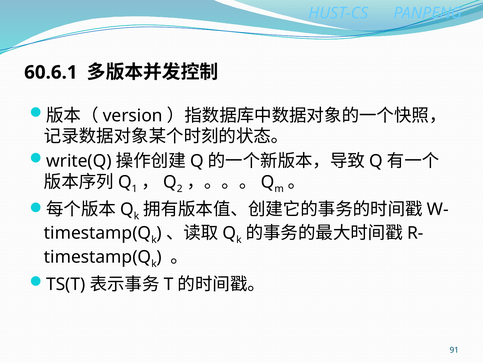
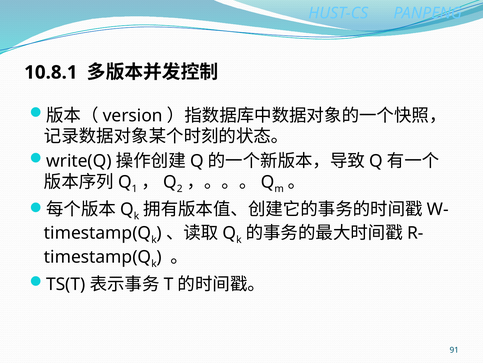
60.6.1: 60.6.1 -> 10.8.1
